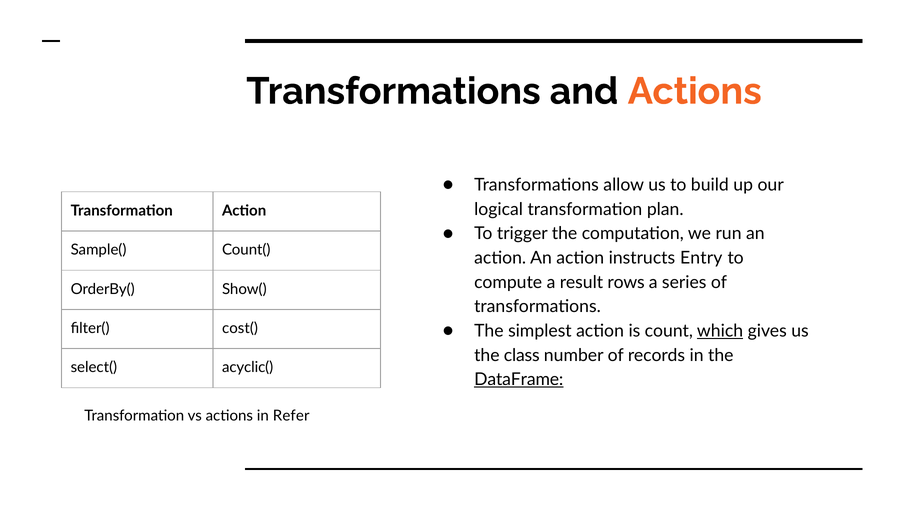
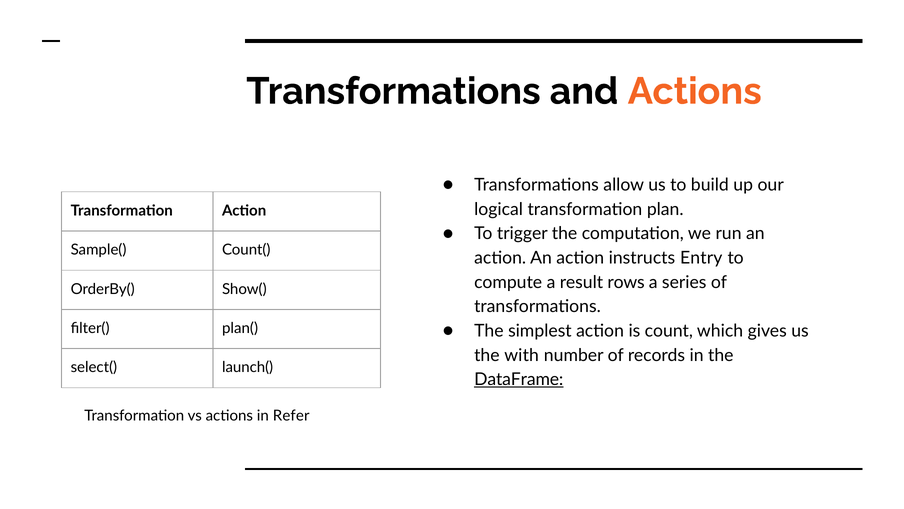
cost(: cost( -> plan(
which underline: present -> none
class: class -> with
acyclic(: acyclic( -> launch(
